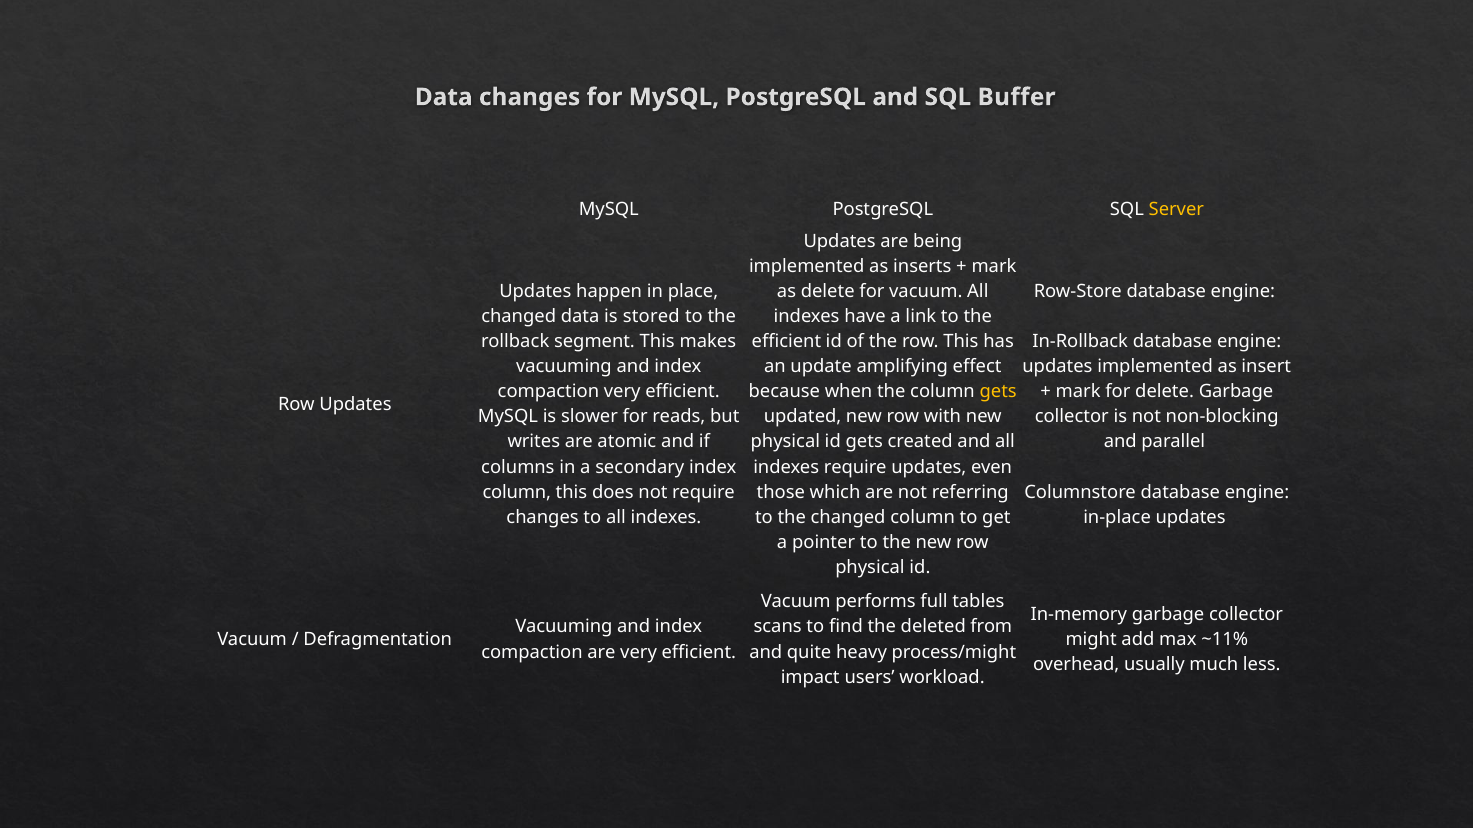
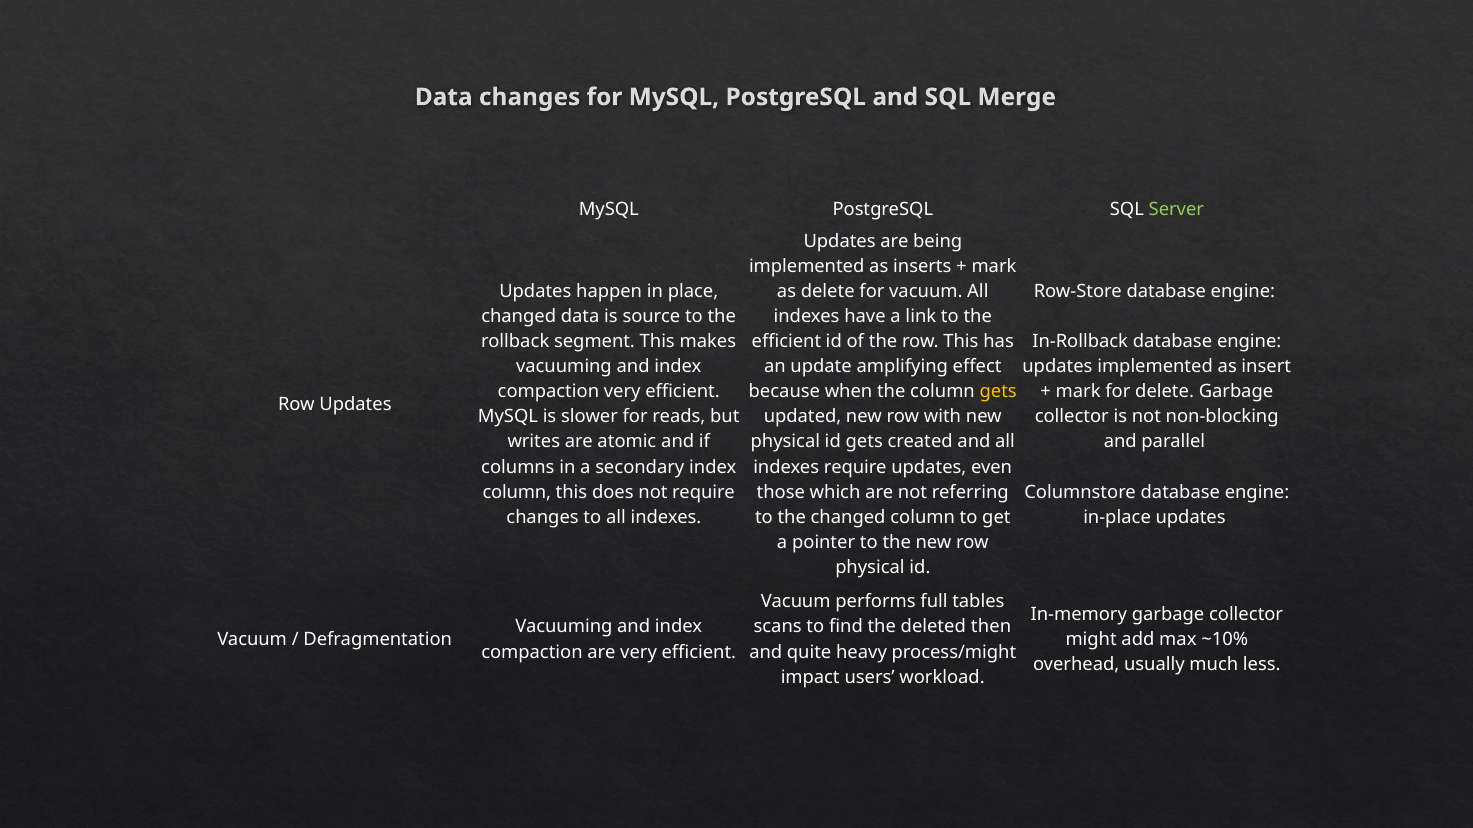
Buffer: Buffer -> Merge
Server colour: yellow -> light green
stored: stored -> source
from: from -> then
~11%: ~11% -> ~10%
